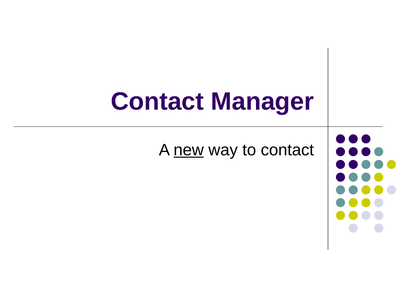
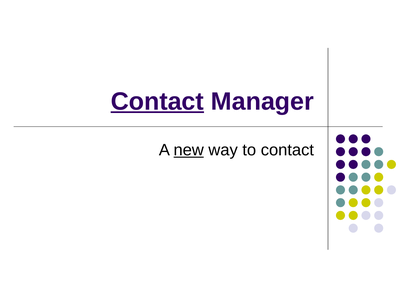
Contact at (157, 101) underline: none -> present
